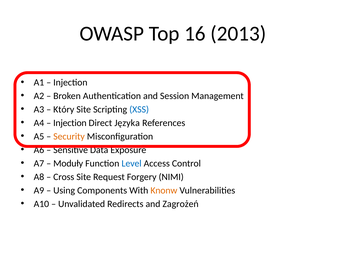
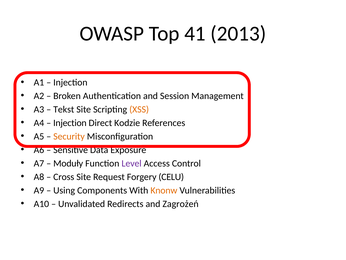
16: 16 -> 41
Który: Który -> Tekst
XSS colour: blue -> orange
Języka: Języka -> Kodzie
Level colour: blue -> purple
NIMI: NIMI -> CELU
